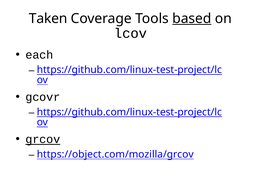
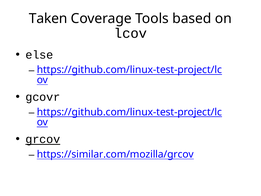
based underline: present -> none
each: each -> else
https://object.com/mozilla/grcov: https://object.com/mozilla/grcov -> https://similar.com/mozilla/grcov
